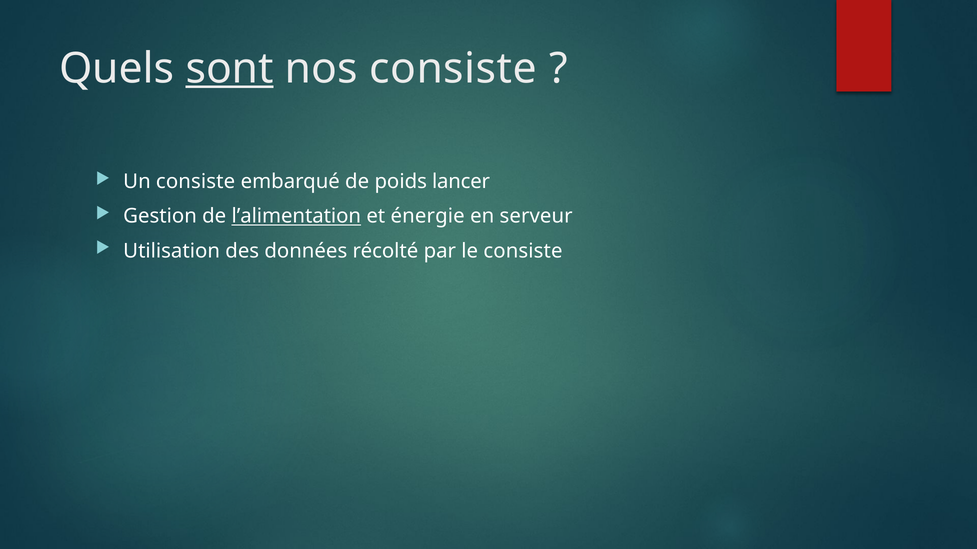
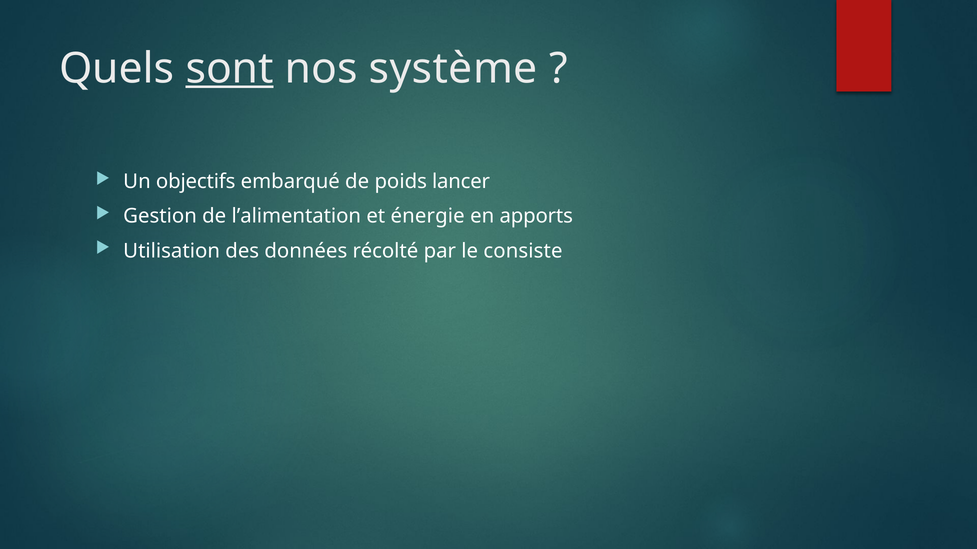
nos consiste: consiste -> système
Un consiste: consiste -> objectifs
l’alimentation underline: present -> none
serveur: serveur -> apports
